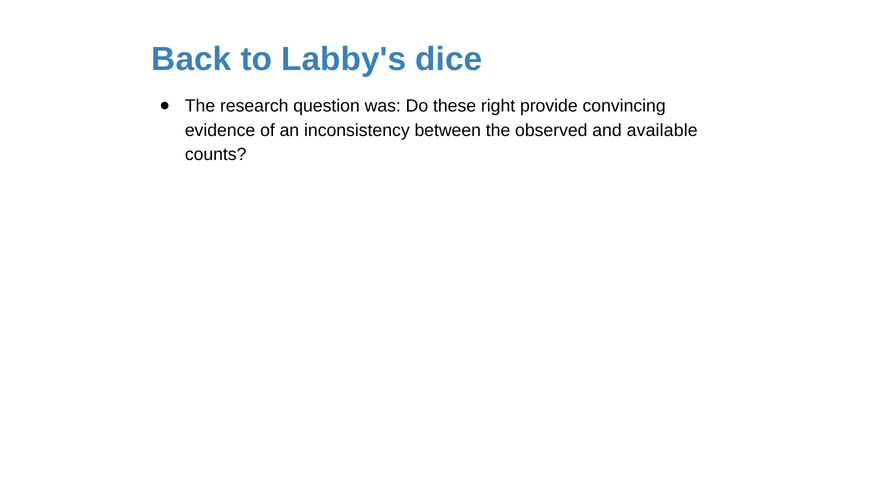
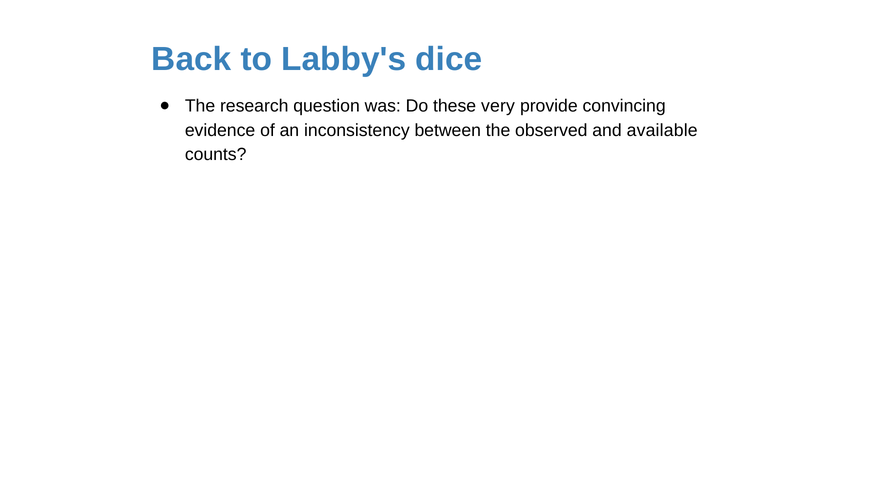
right: right -> very
